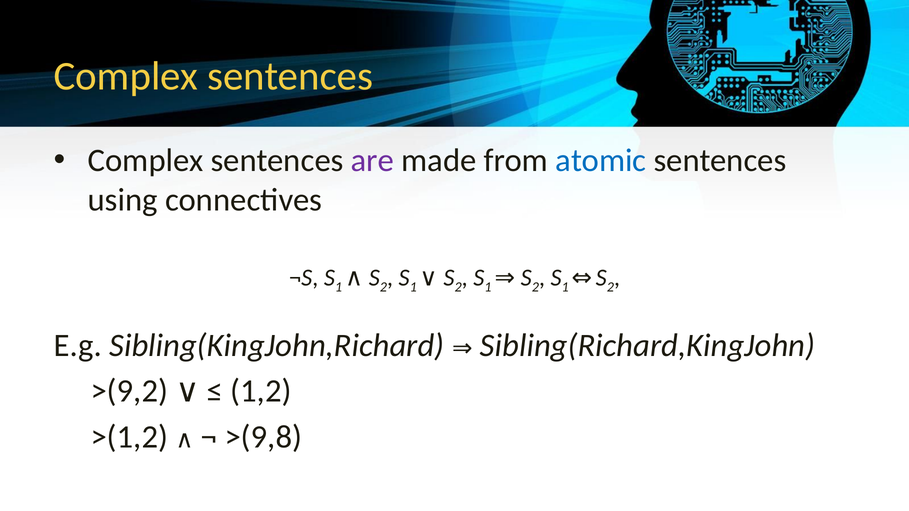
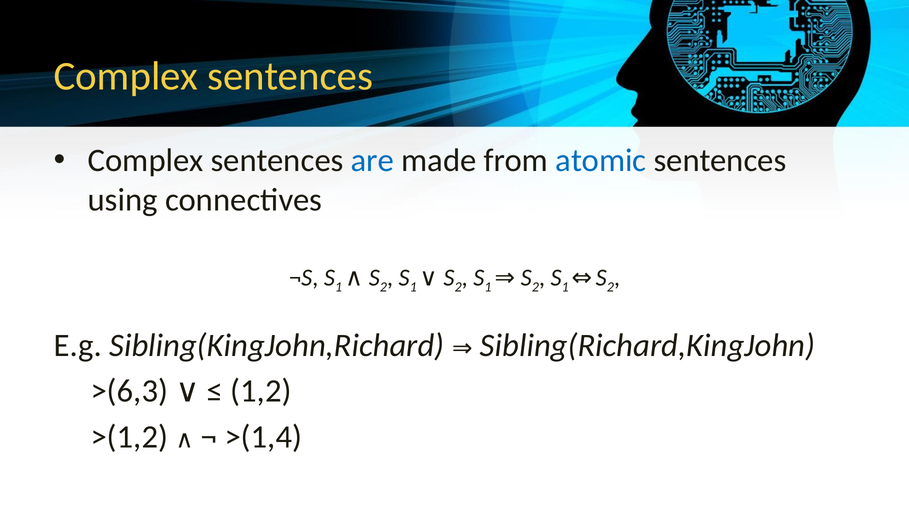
are colour: purple -> blue
>(9,2: >(9,2 -> >(6,3
>(9,8: >(9,8 -> >(1,4
